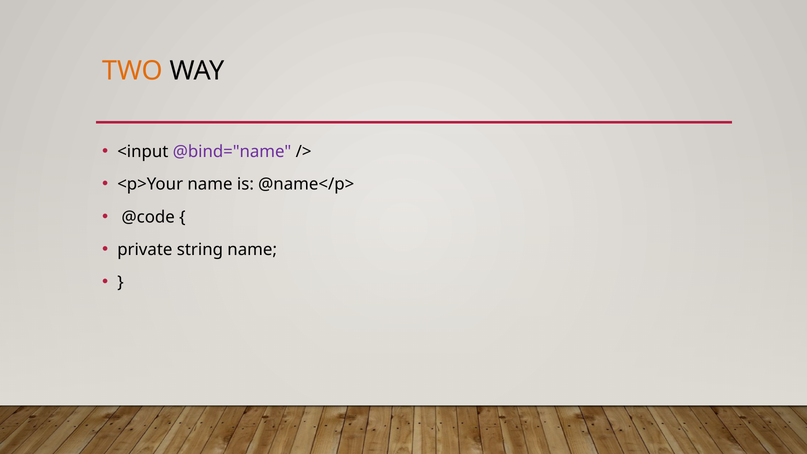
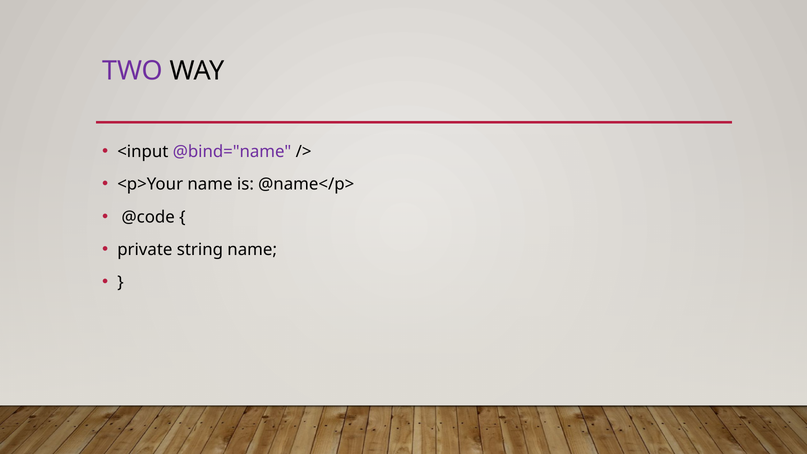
TWO colour: orange -> purple
